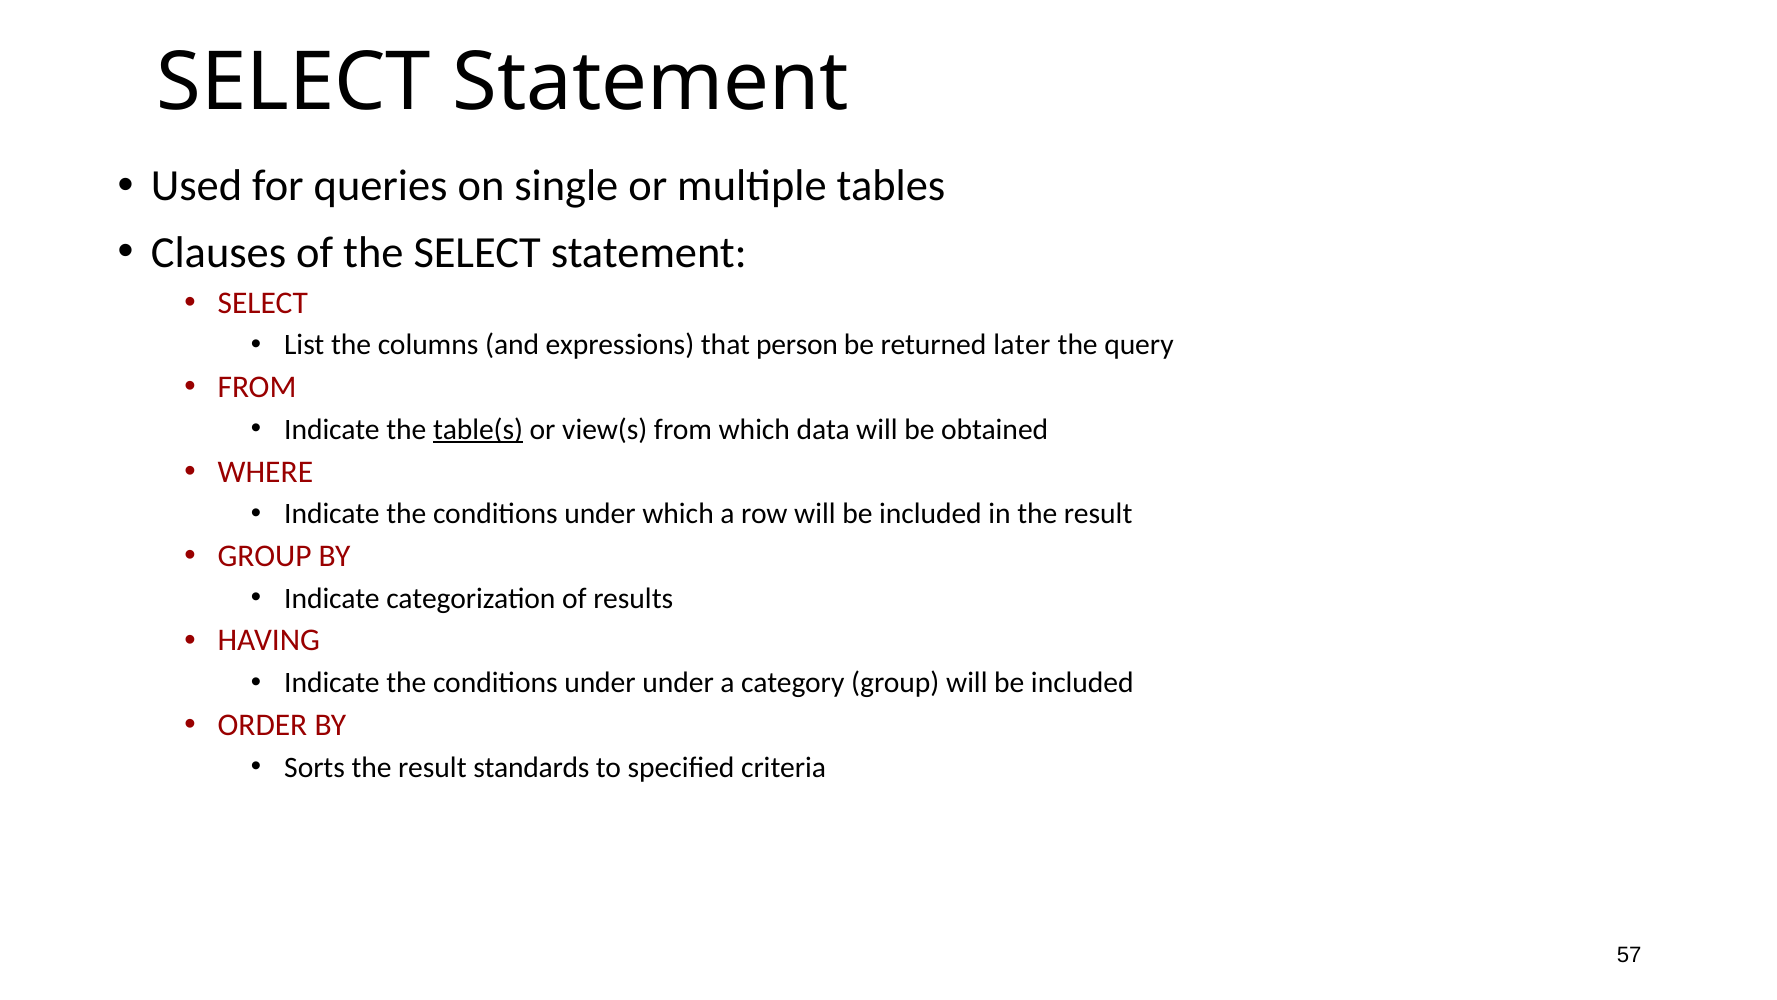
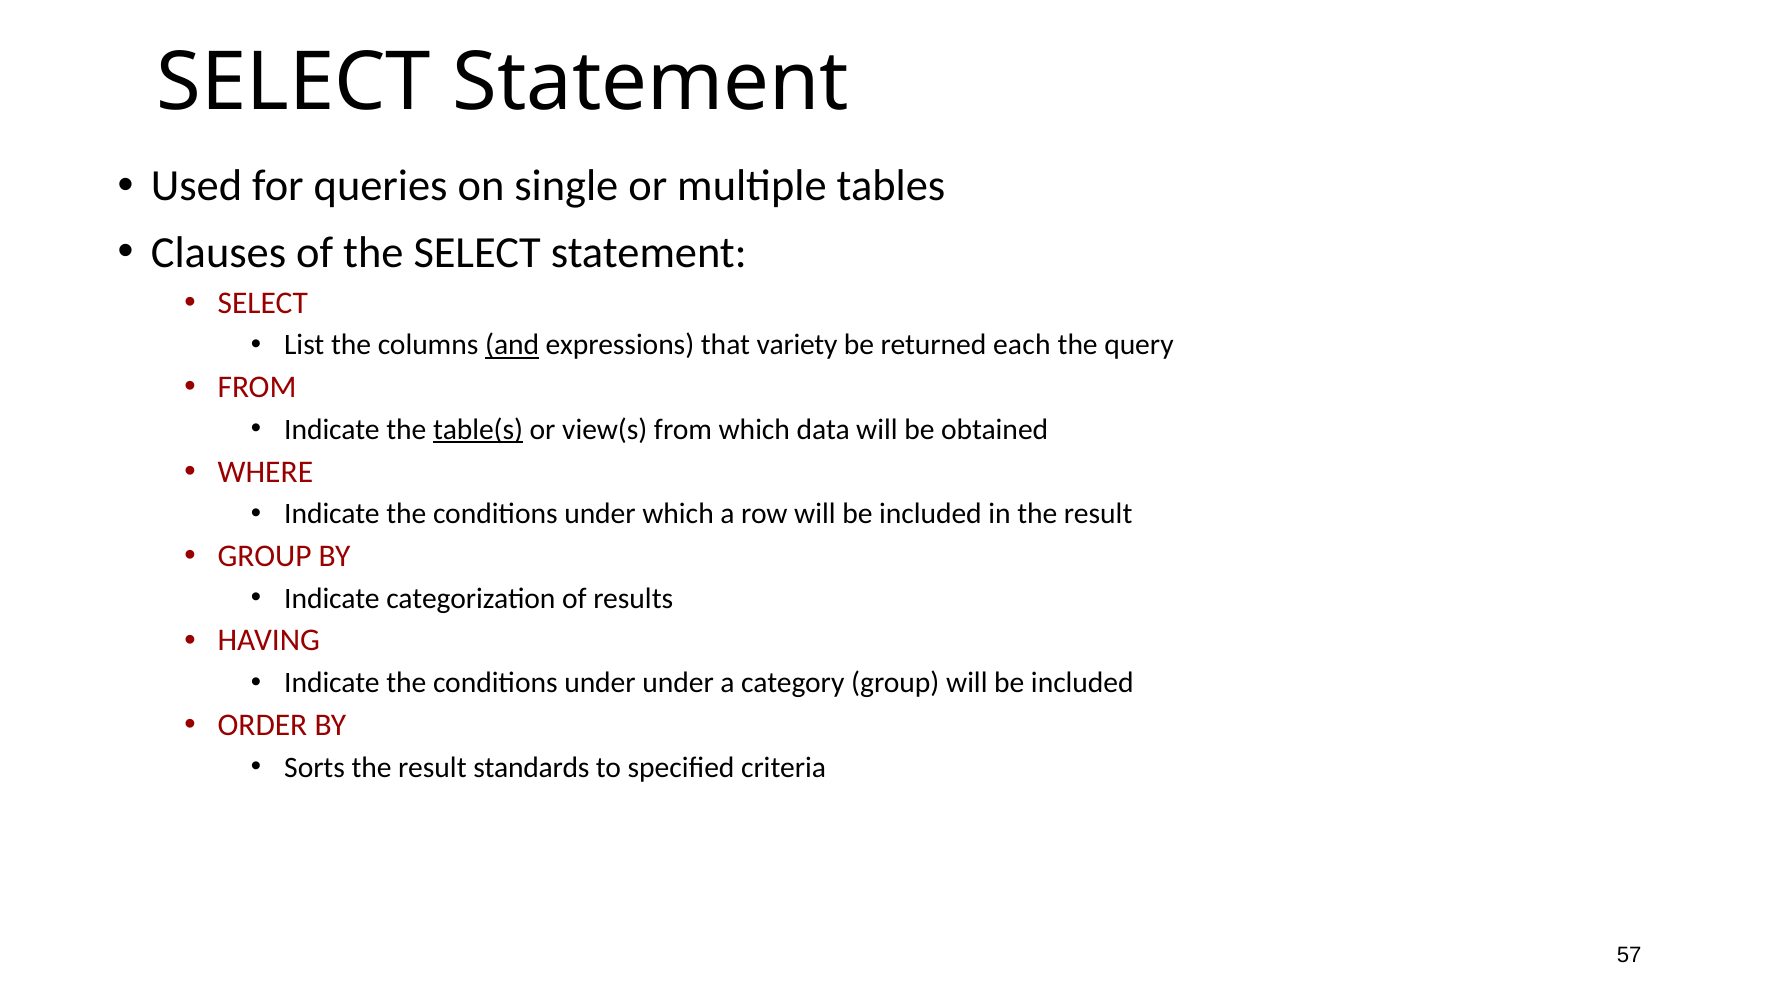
and underline: none -> present
person: person -> variety
later: later -> each
